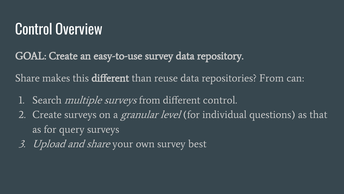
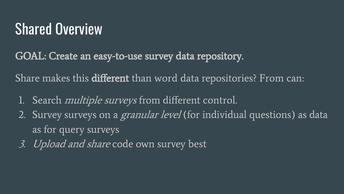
Control at (34, 30): Control -> Shared
reuse: reuse -> word
Create at (47, 114): Create -> Survey
as that: that -> data
your: your -> code
